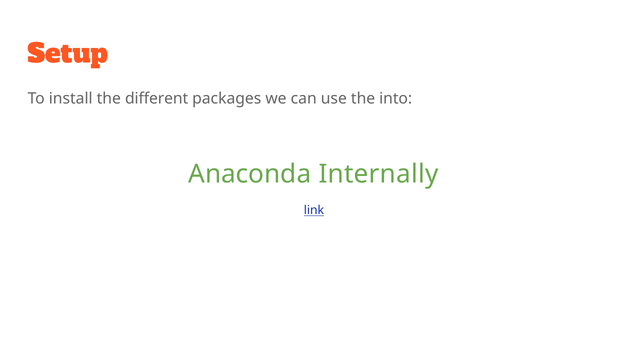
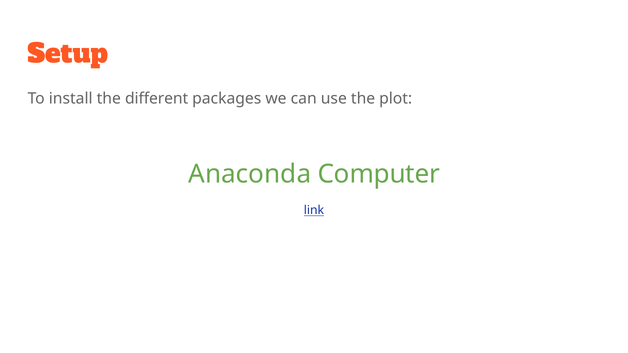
into: into -> plot
Internally: Internally -> Computer
